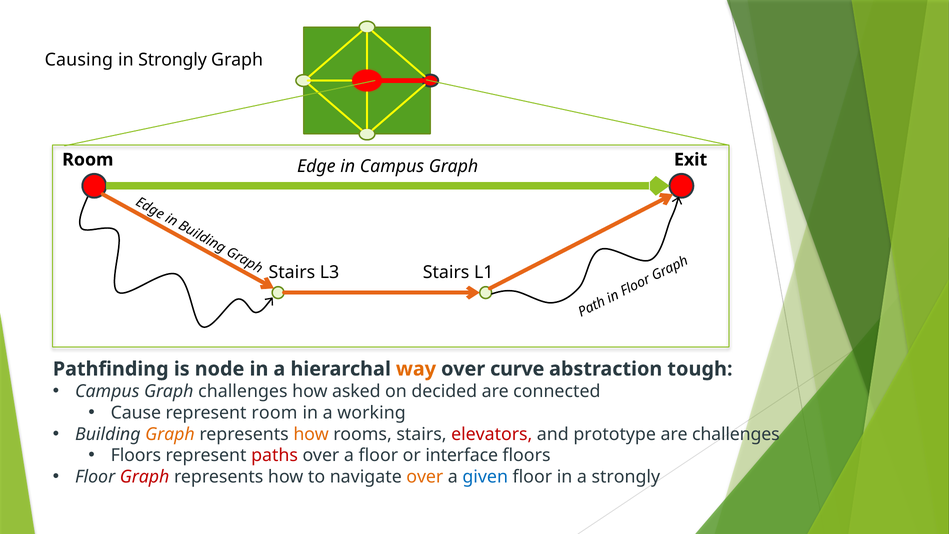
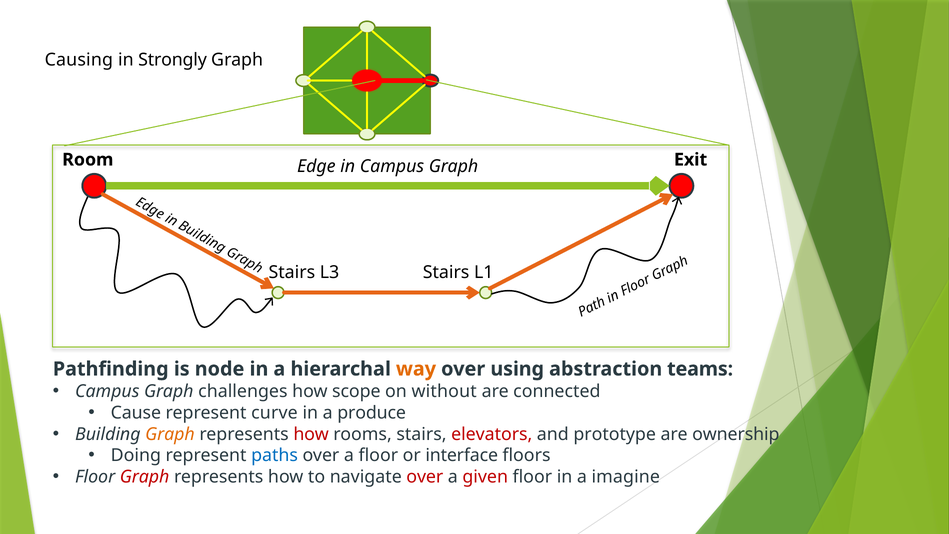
curve: curve -> using
tough: tough -> teams
asked: asked -> scope
decided: decided -> without
represent room: room -> curve
working: working -> produce
how at (311, 434) colour: orange -> red
are challenges: challenges -> ownership
Floors at (136, 455): Floors -> Doing
paths colour: red -> blue
over at (425, 477) colour: orange -> red
given colour: blue -> red
a strongly: strongly -> imagine
